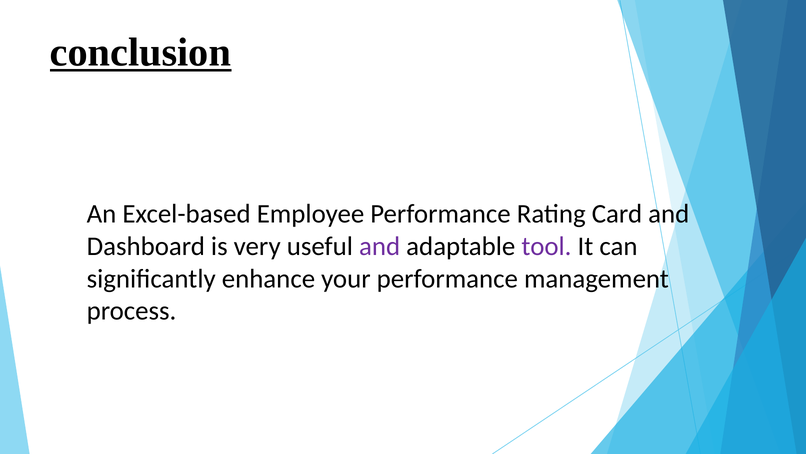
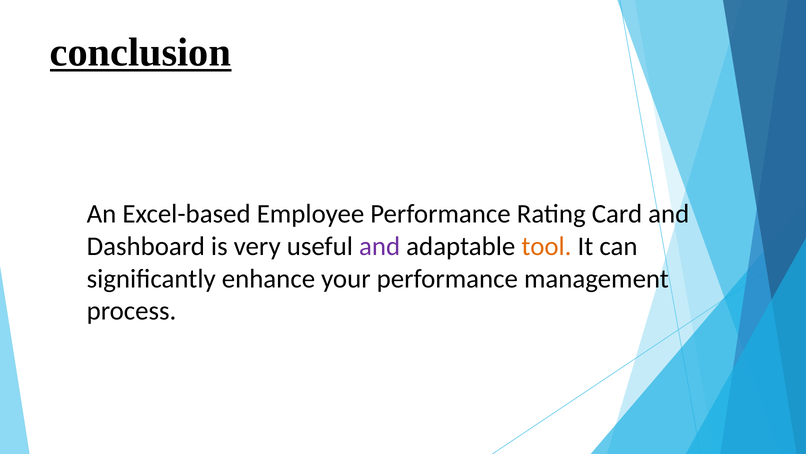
tool colour: purple -> orange
